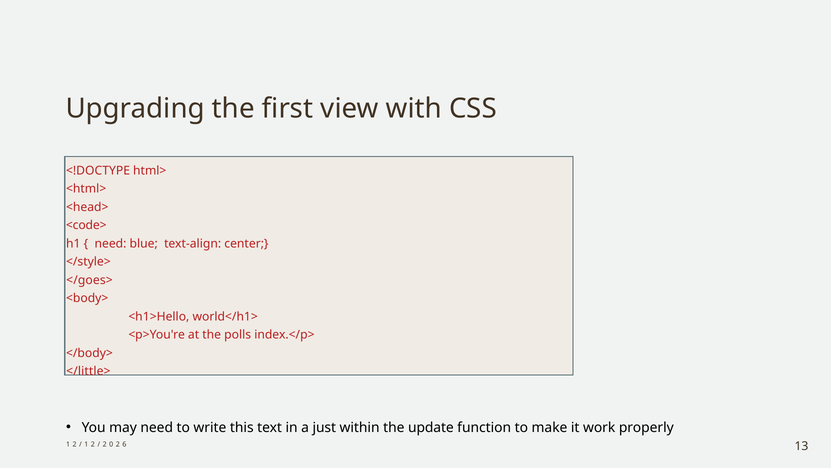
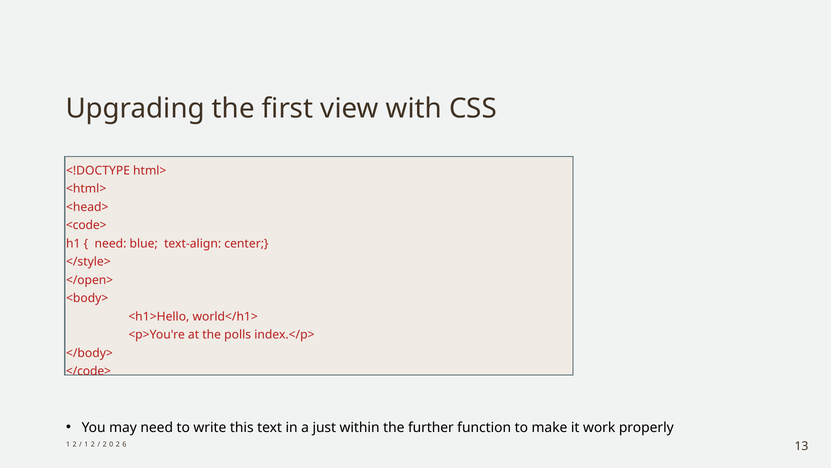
</goes>: </goes> -> </open>
</little>: </little> -> </code>
update: update -> further
